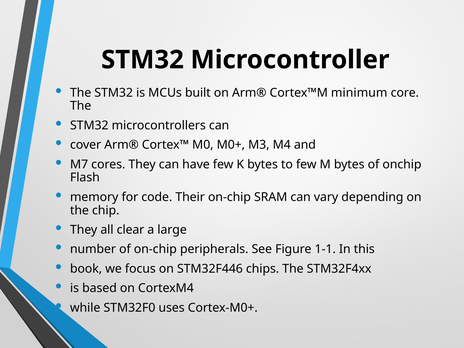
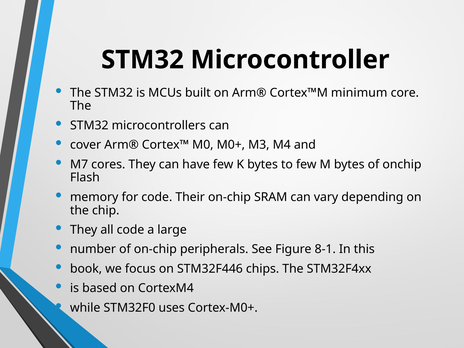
all clear: clear -> code
1-1: 1-1 -> 8-1
